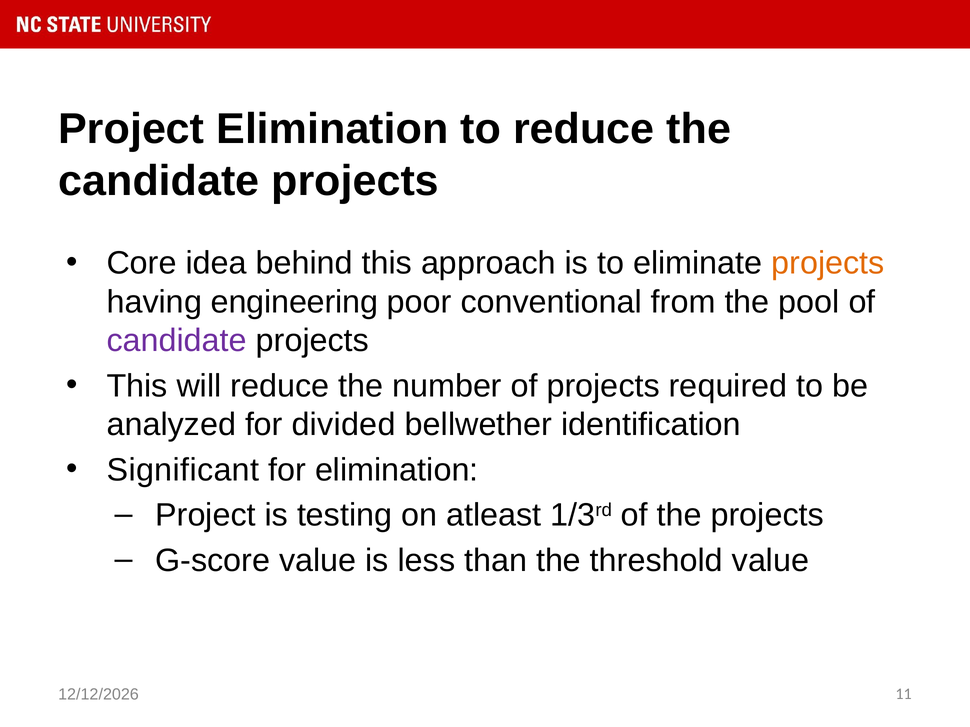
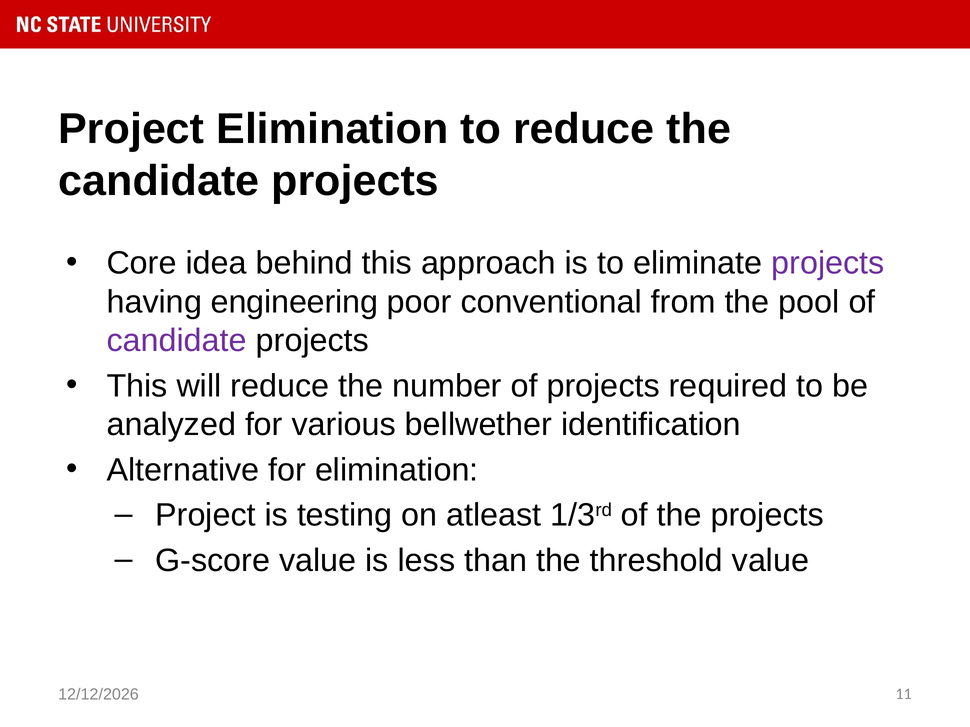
projects at (828, 263) colour: orange -> purple
divided: divided -> various
Significant: Significant -> Alternative
